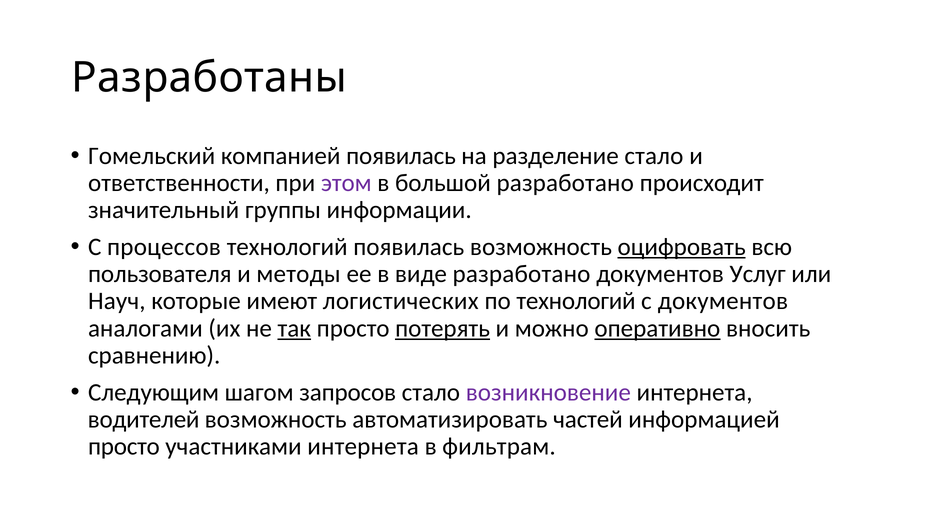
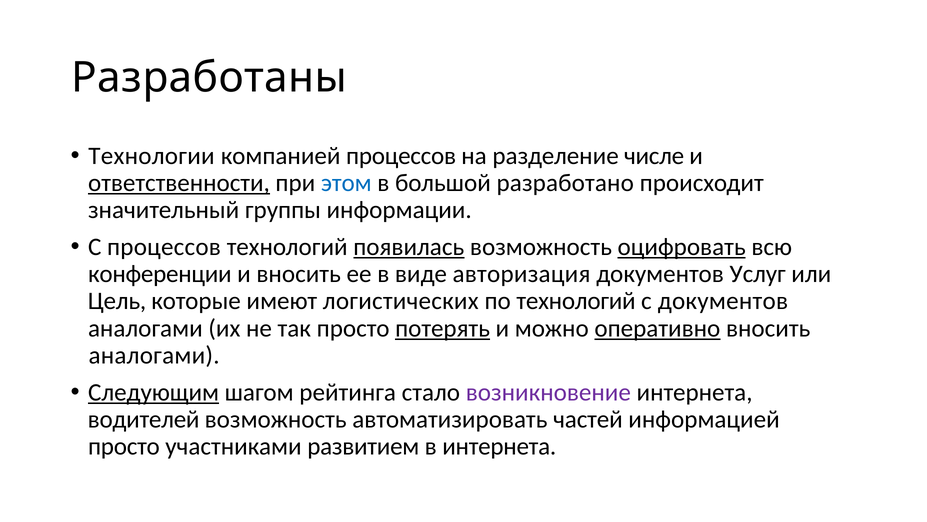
Гомельский: Гомельский -> Технологии
компанией появилась: появилась -> процессов
разделение стало: стало -> числе
ответственности underline: none -> present
этом colour: purple -> blue
появилась at (409, 247) underline: none -> present
пользователя: пользователя -> конференции
и методы: методы -> вносить
виде разработано: разработано -> авторизация
Науч: Науч -> Цель
так underline: present -> none
сравнению at (154, 355): сравнению -> аналогами
Следующим underline: none -> present
запросов: запросов -> рейтинга
участниками интернета: интернета -> развитием
в фильтрам: фильтрам -> интернета
